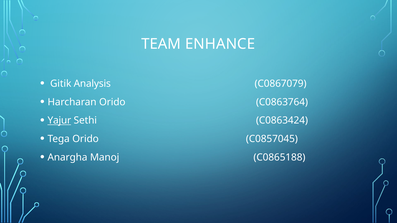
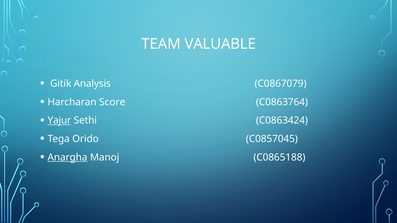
ENHANCE: ENHANCE -> VALUABLE
Harcharan Orido: Orido -> Score
Anargha underline: none -> present
